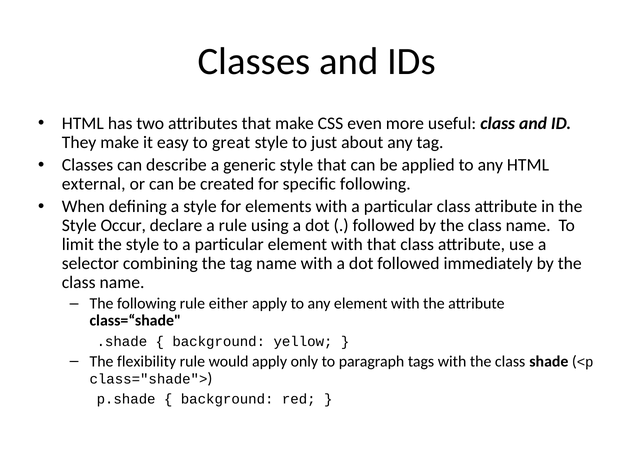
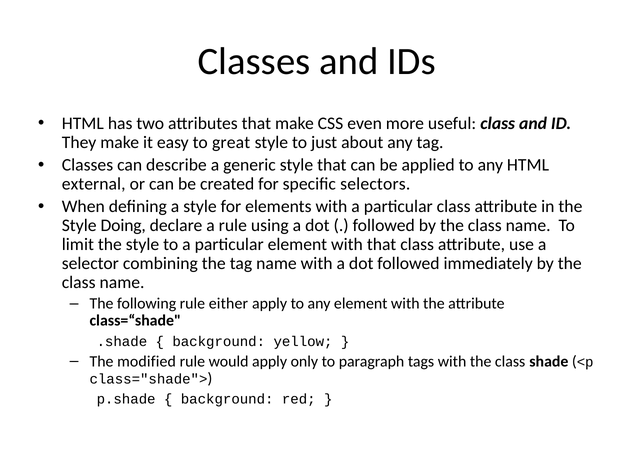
specific following: following -> selectors
Occur: Occur -> Doing
flexibility: flexibility -> modified
